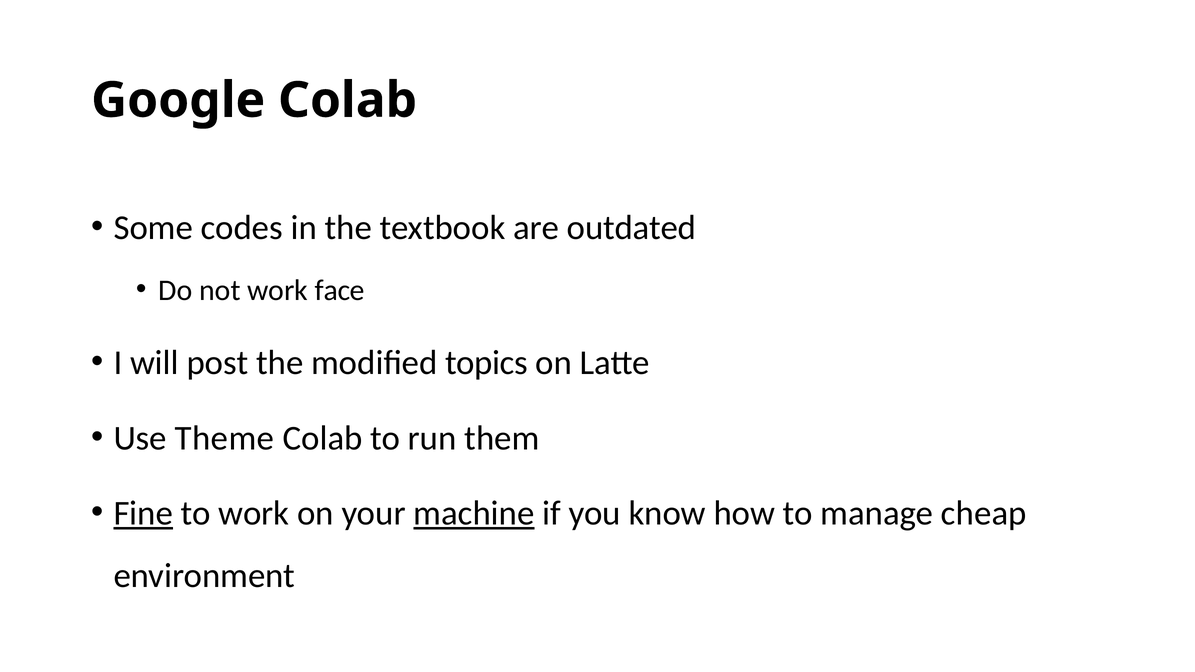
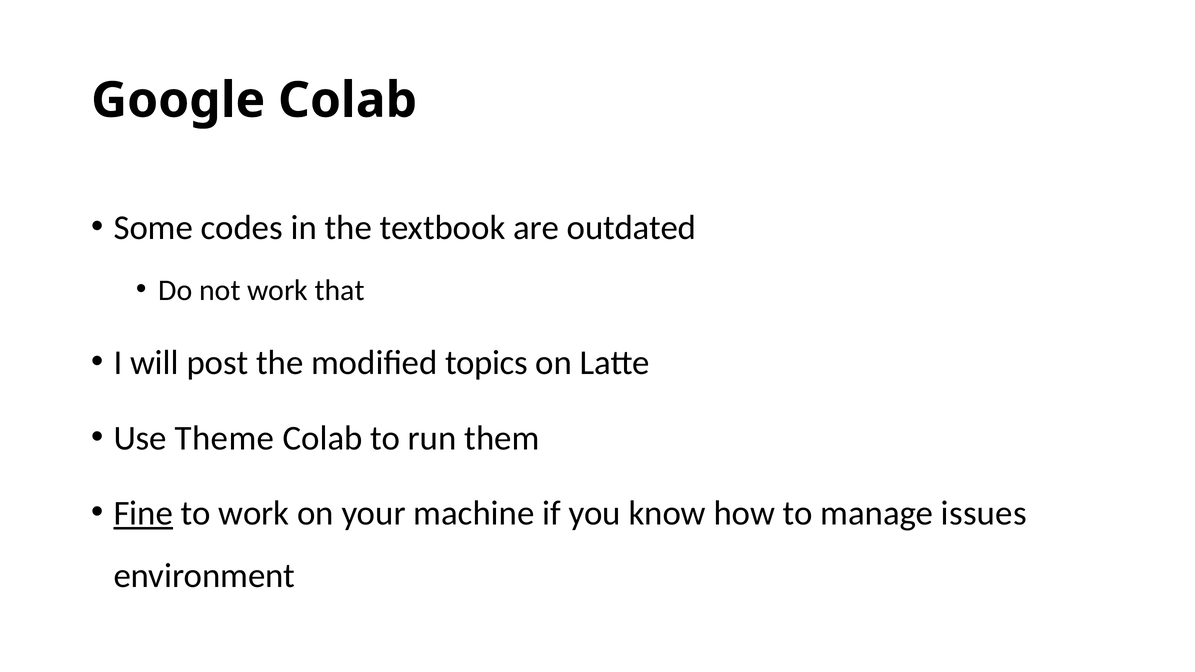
face: face -> that
machine underline: present -> none
cheap: cheap -> issues
